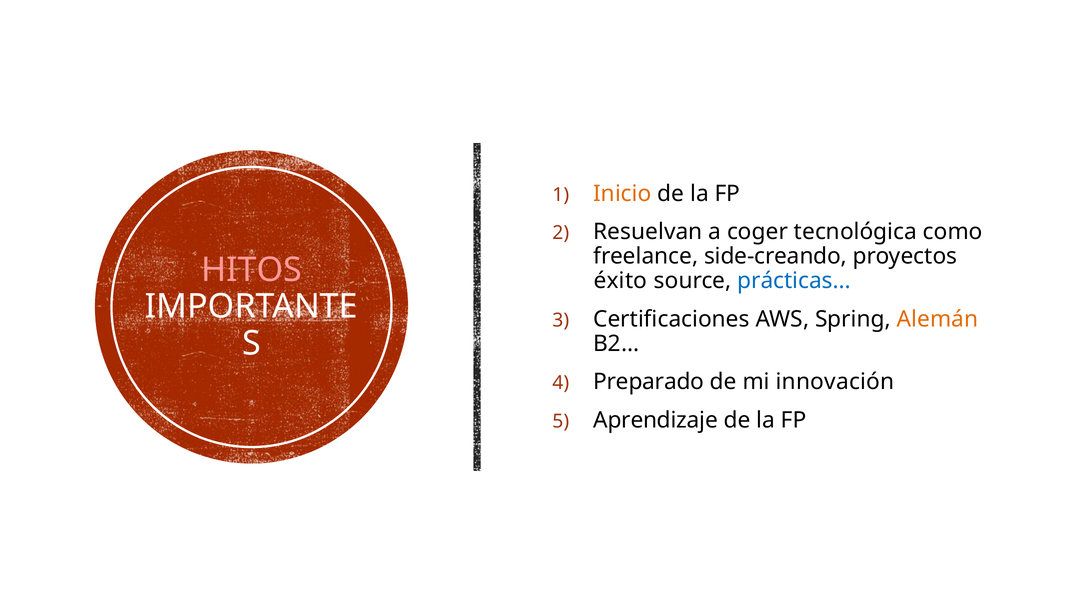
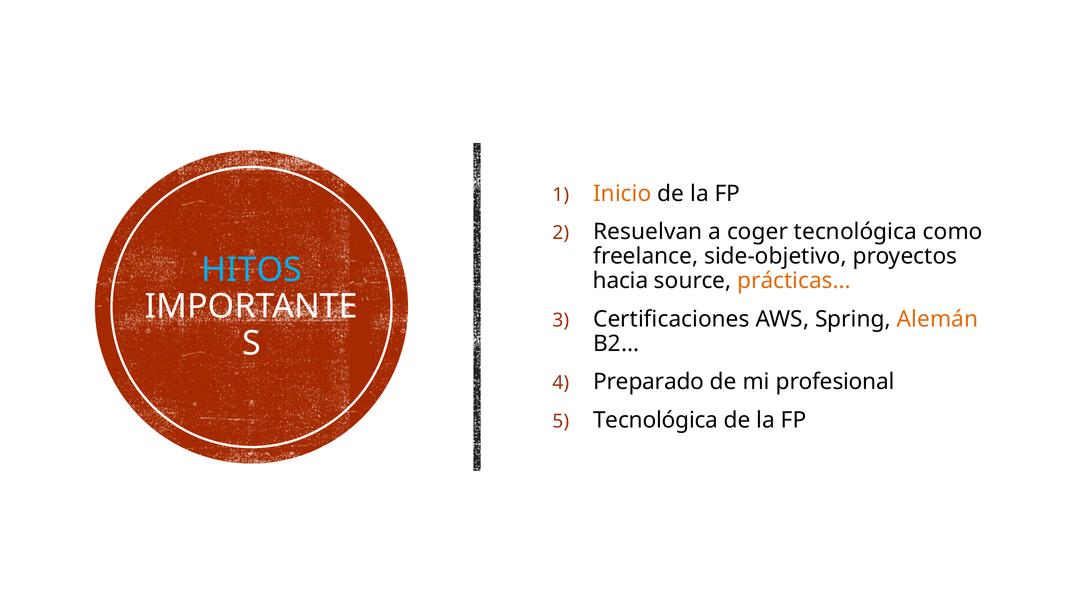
side-creando: side-creando -> side-objetivo
HITOS colour: pink -> light blue
éxito: éxito -> hacia
prácticas colour: blue -> orange
innovación: innovación -> profesional
Aprendizaje at (656, 420): Aprendizaje -> Tecnológica
